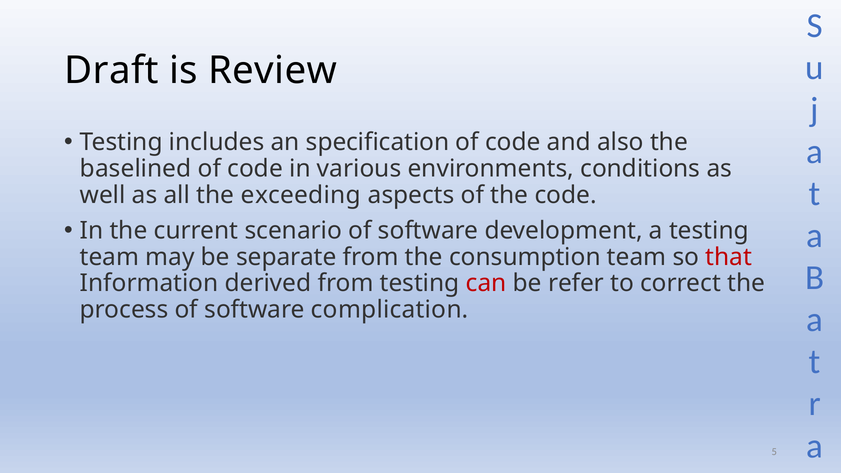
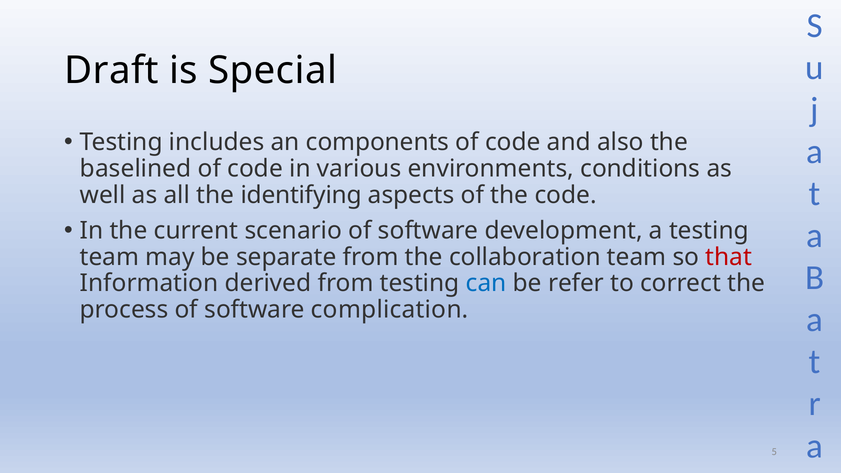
Review: Review -> Special
specification: specification -> components
exceeding: exceeding -> identifying
consumption: consumption -> collaboration
can colour: red -> blue
